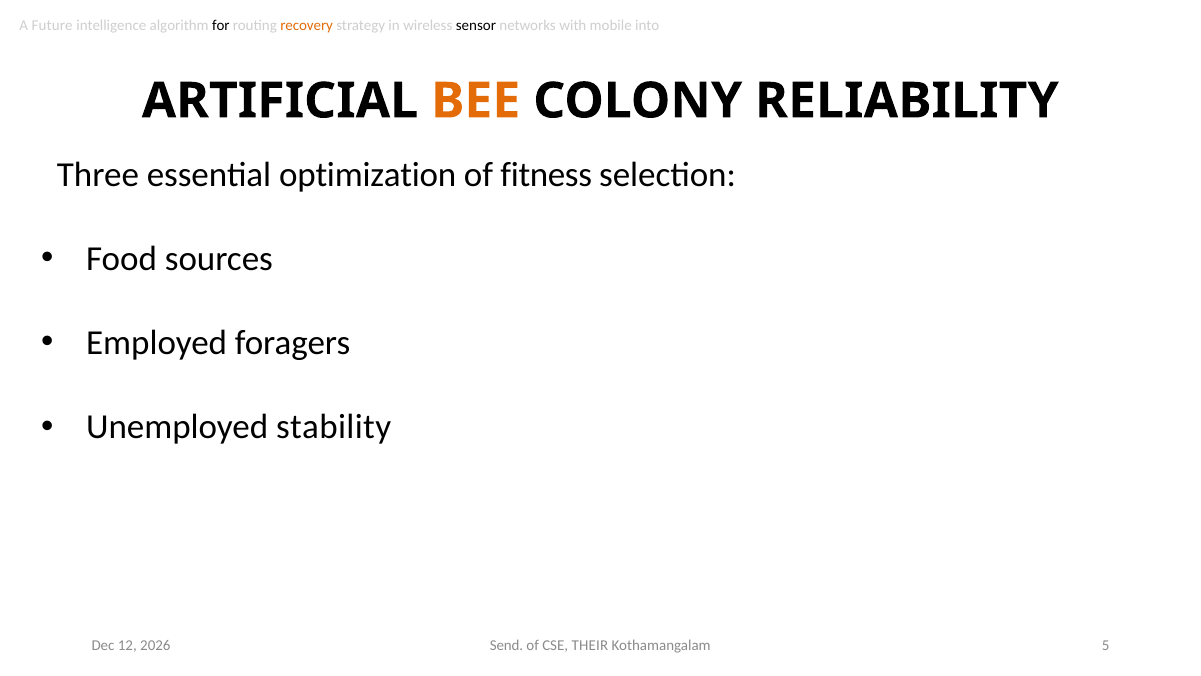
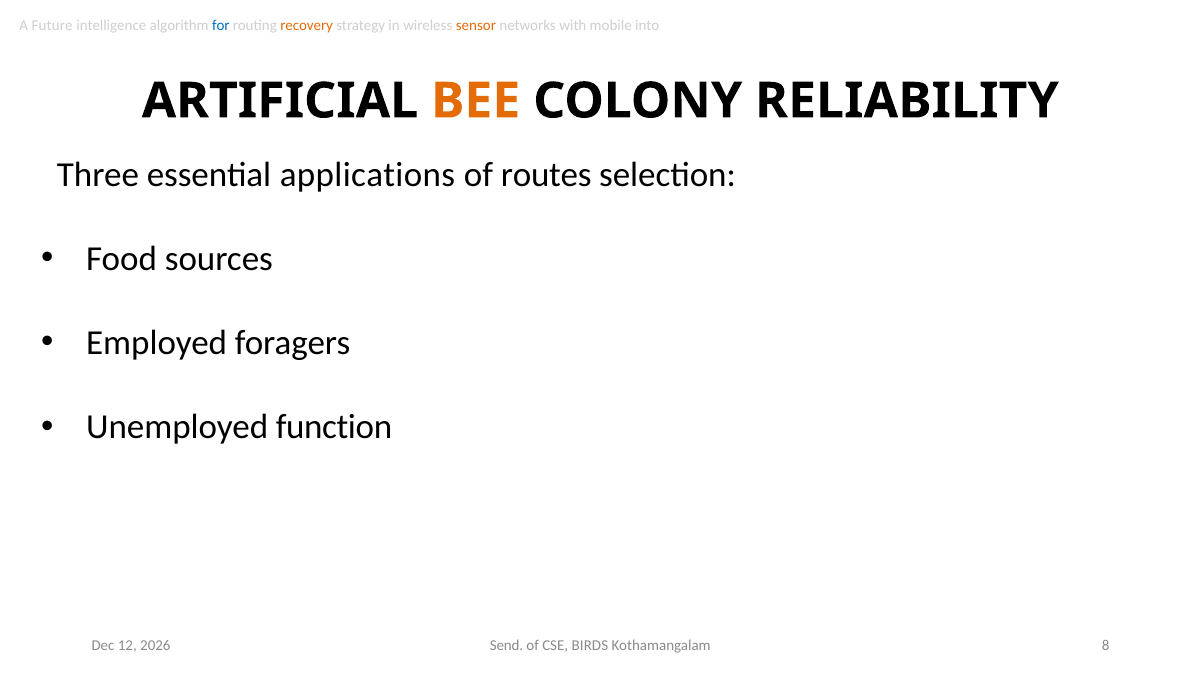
for colour: black -> blue
sensor colour: black -> orange
optimization: optimization -> applications
fitness: fitness -> routes
stability: stability -> function
THEIR: THEIR -> BIRDS
5: 5 -> 8
